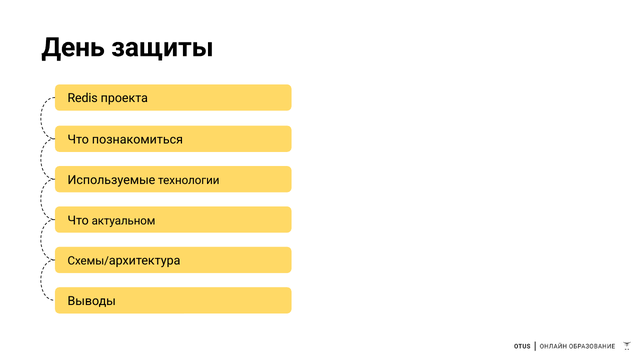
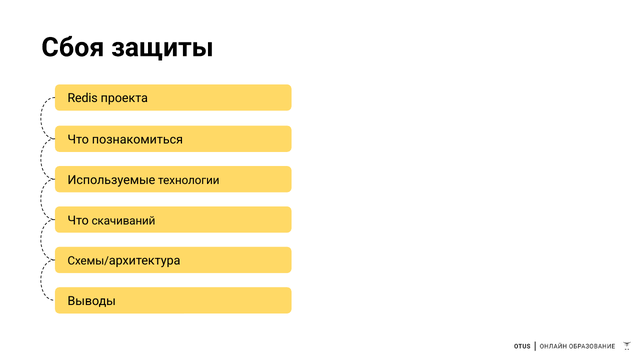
День: День -> Сбоя
актуальном: актуальном -> скачиваний
